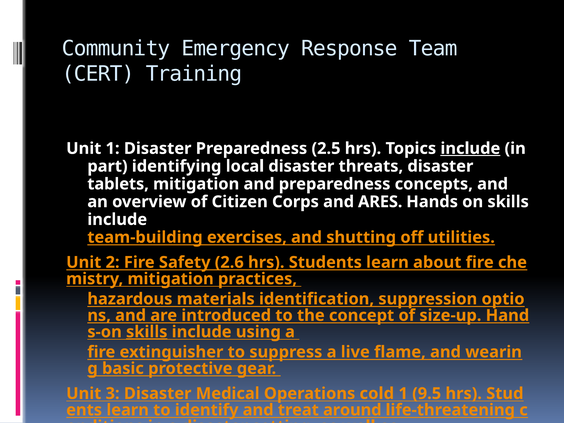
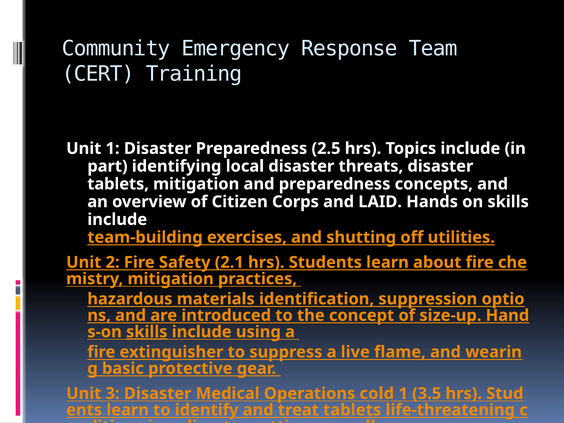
include at (470, 148) underline: present -> none
ARES: ARES -> LAID
2.6: 2.6 -> 2.1
9.5: 9.5 -> 3.5
treat around: around -> tablets
